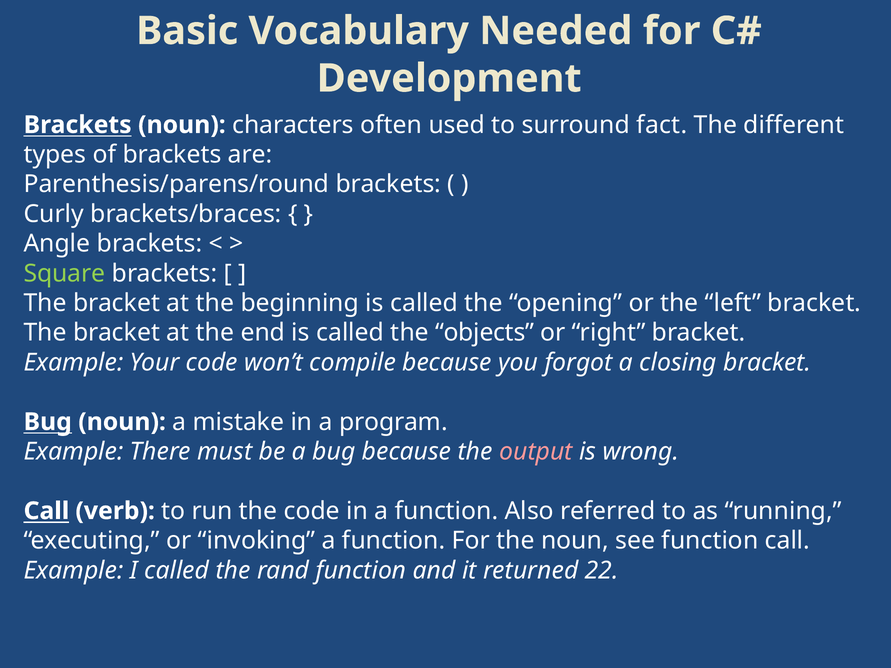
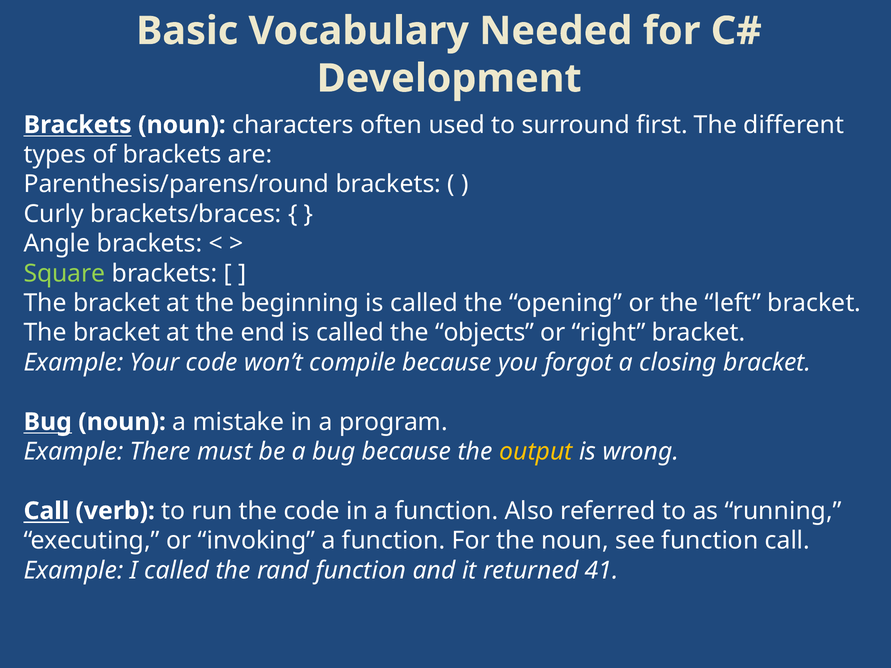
fact: fact -> first
output colour: pink -> yellow
22: 22 -> 41
